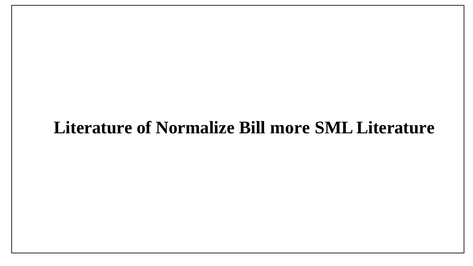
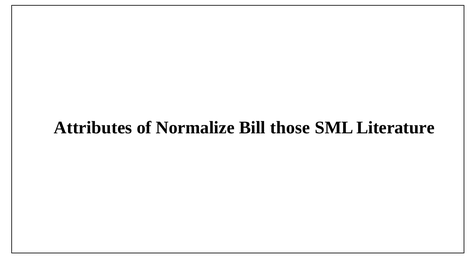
Literature at (93, 128): Literature -> Attributes
more: more -> those
